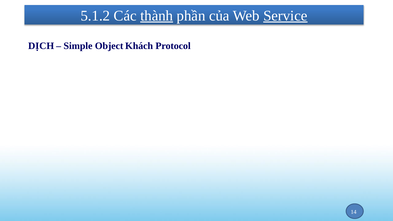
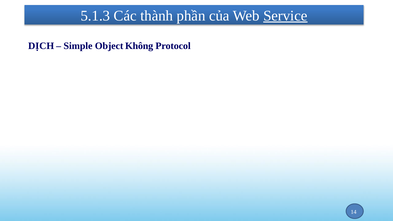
5.1.2: 5.1.2 -> 5.1.3
thành underline: present -> none
Khách: Khách -> Không
